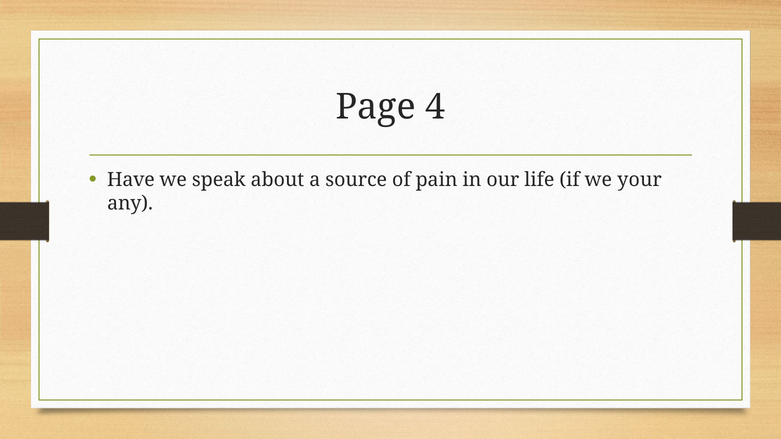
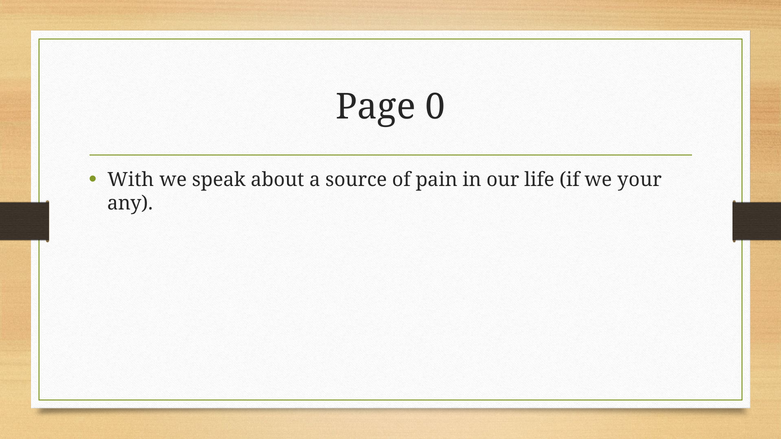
4: 4 -> 0
Have: Have -> With
